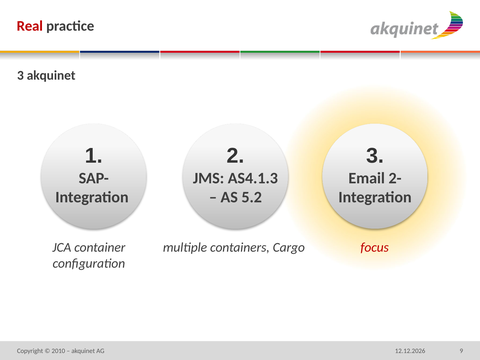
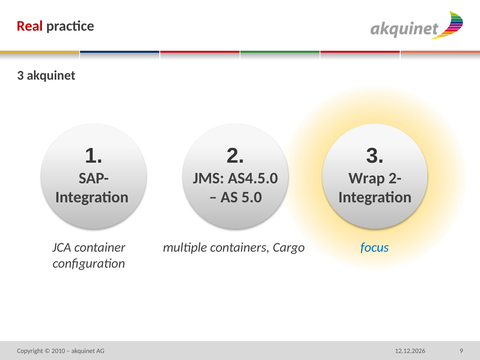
AS4.1.3: AS4.1.3 -> AS4.5.0
Email: Email -> Wrap
5.2: 5.2 -> 5.0
focus colour: red -> blue
